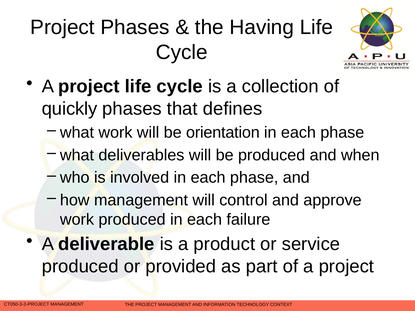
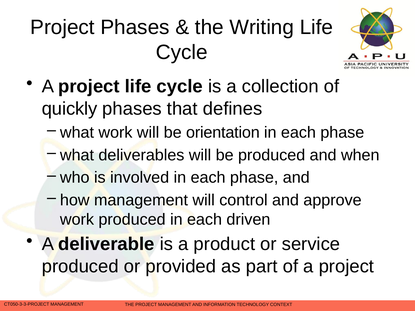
Having: Having -> Writing
failure: failure -> driven
